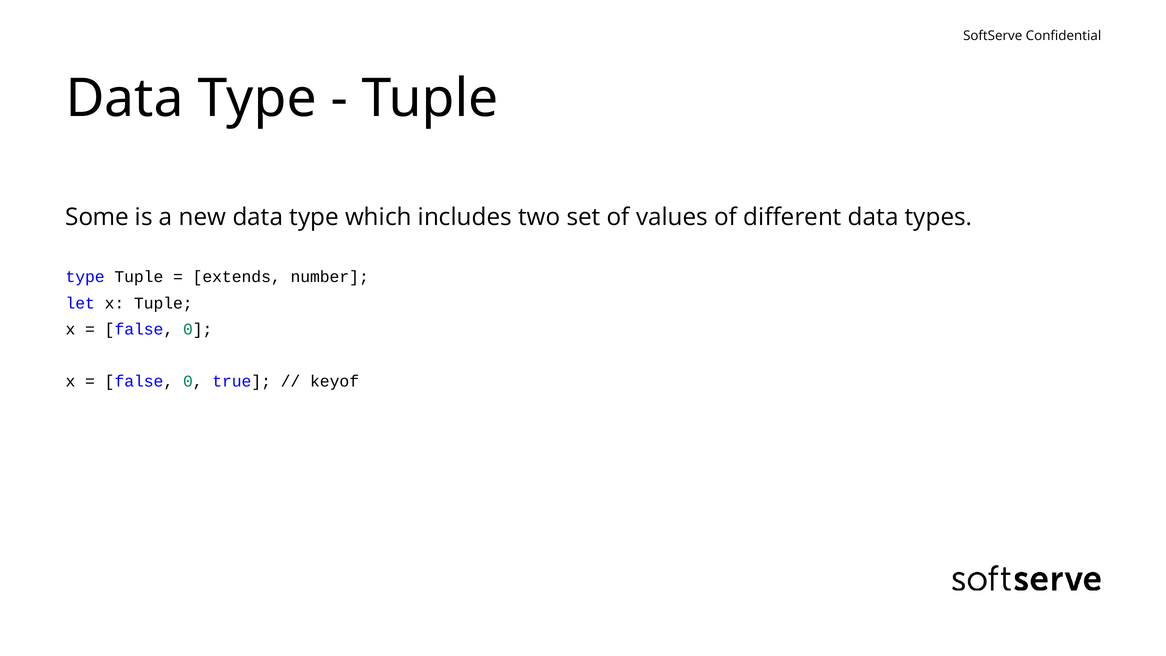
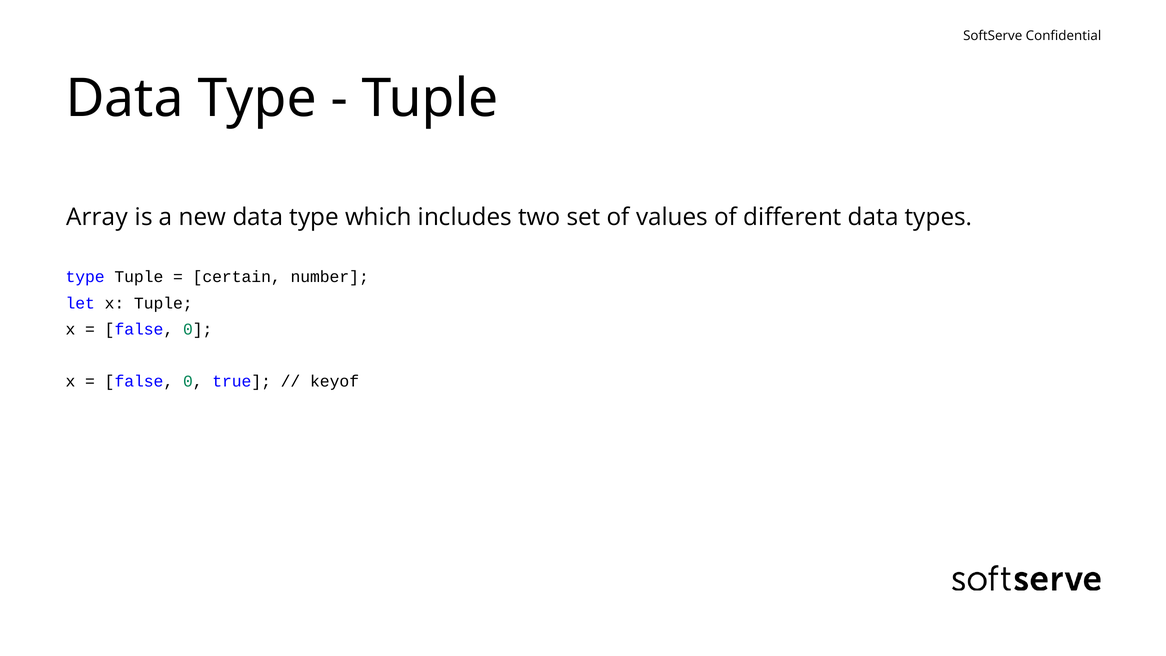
Some: Some -> Array
extends: extends -> certain
